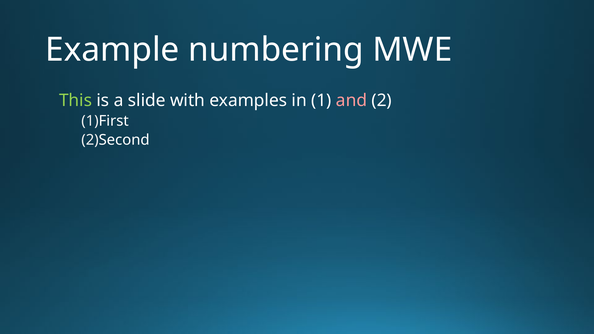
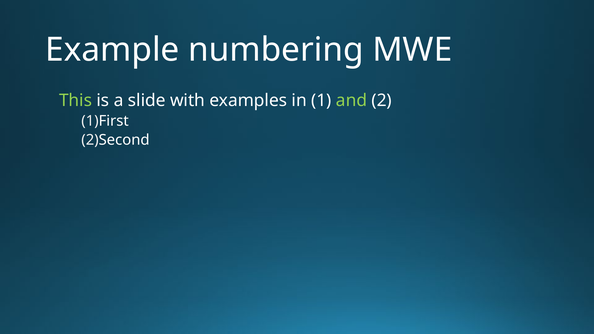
and colour: pink -> light green
